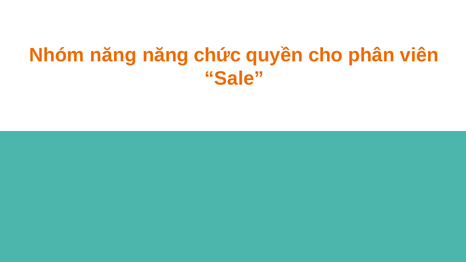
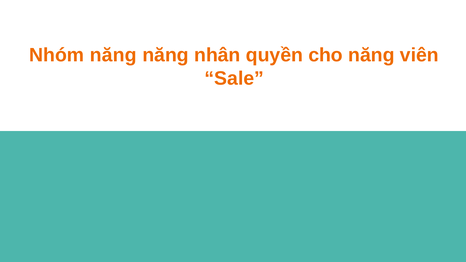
chức: chức -> nhân
cho phân: phân -> năng
